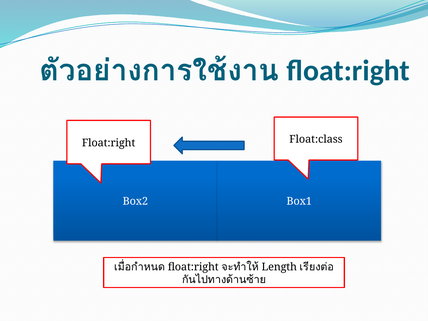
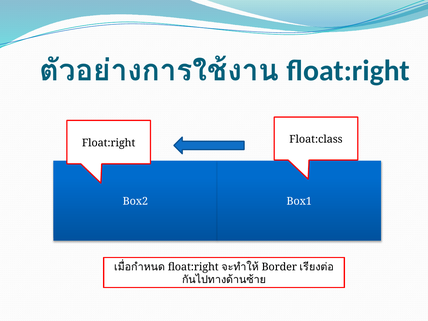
Length: Length -> Border
